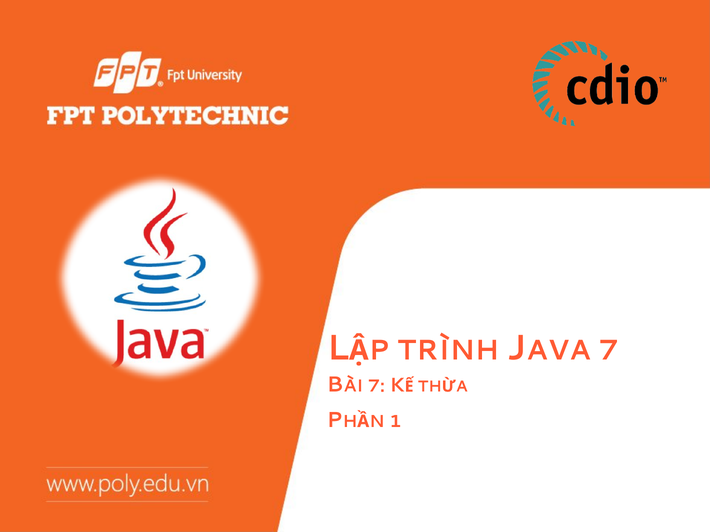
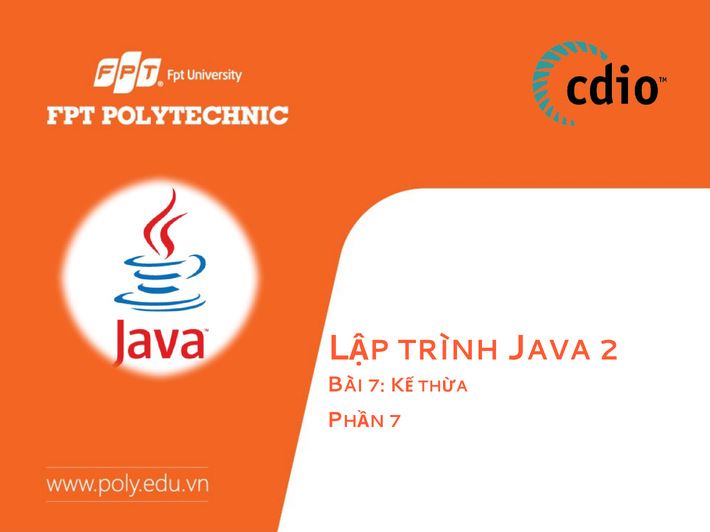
7 at (609, 351): 7 -> 2
1 at (395, 422): 1 -> 7
